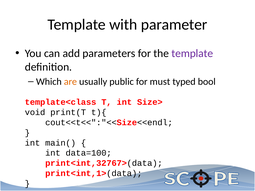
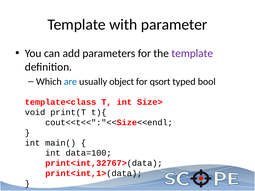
are colour: orange -> blue
public: public -> object
must: must -> qsort
